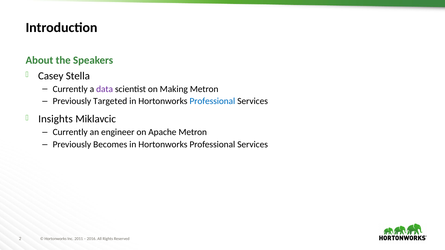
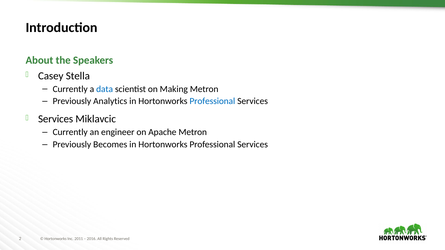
data colour: purple -> blue
Targeted: Targeted -> Analytics
Insights at (56, 119): Insights -> Services
